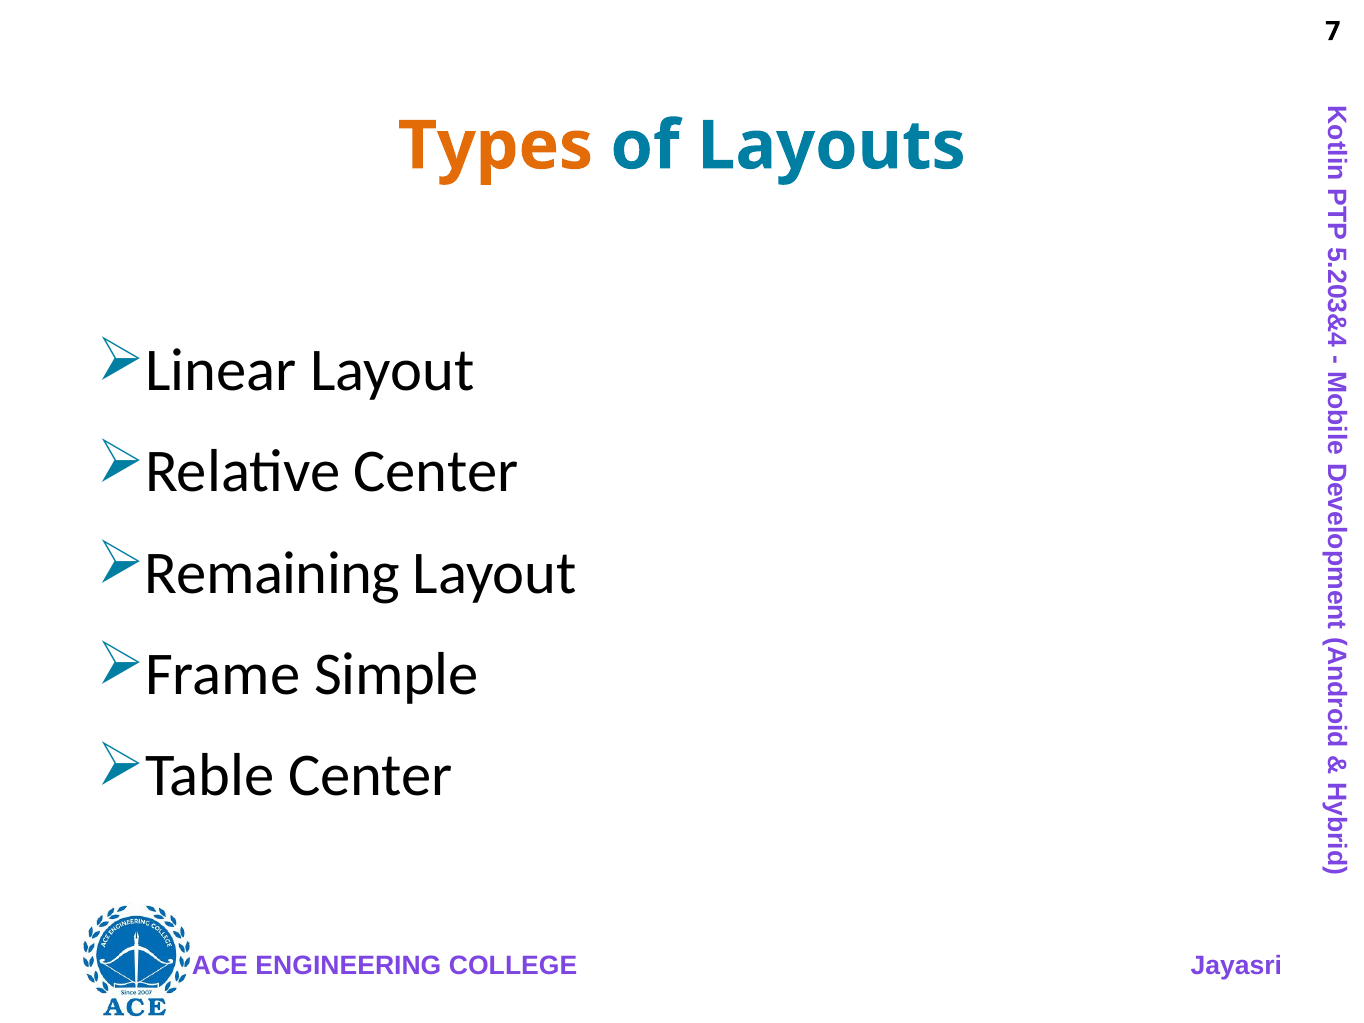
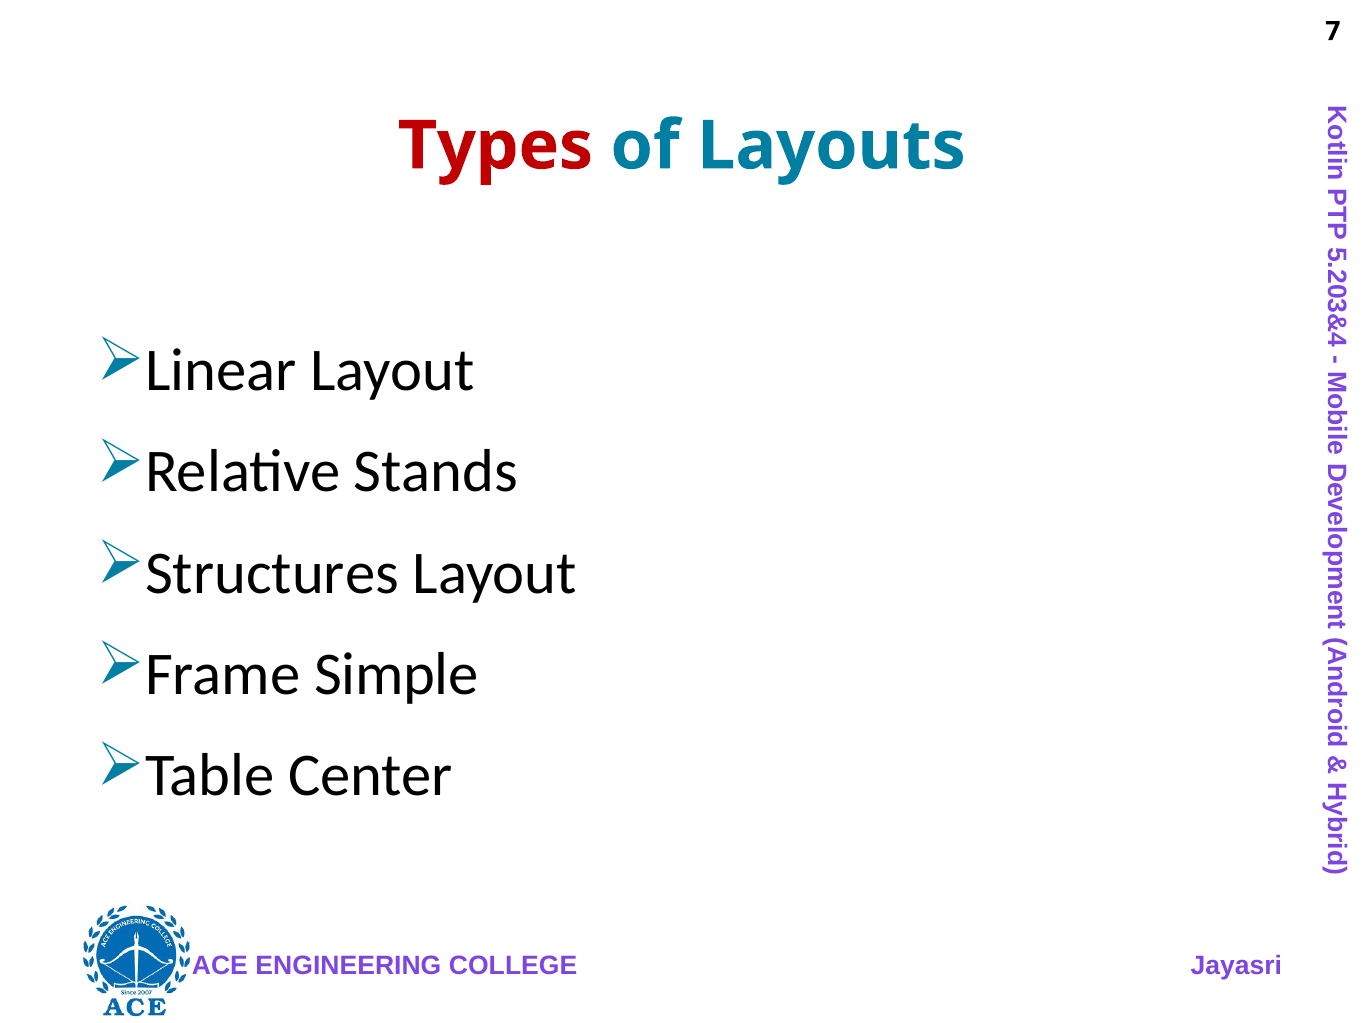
Types colour: orange -> red
Relative Center: Center -> Stands
Remaining: Remaining -> Structures
